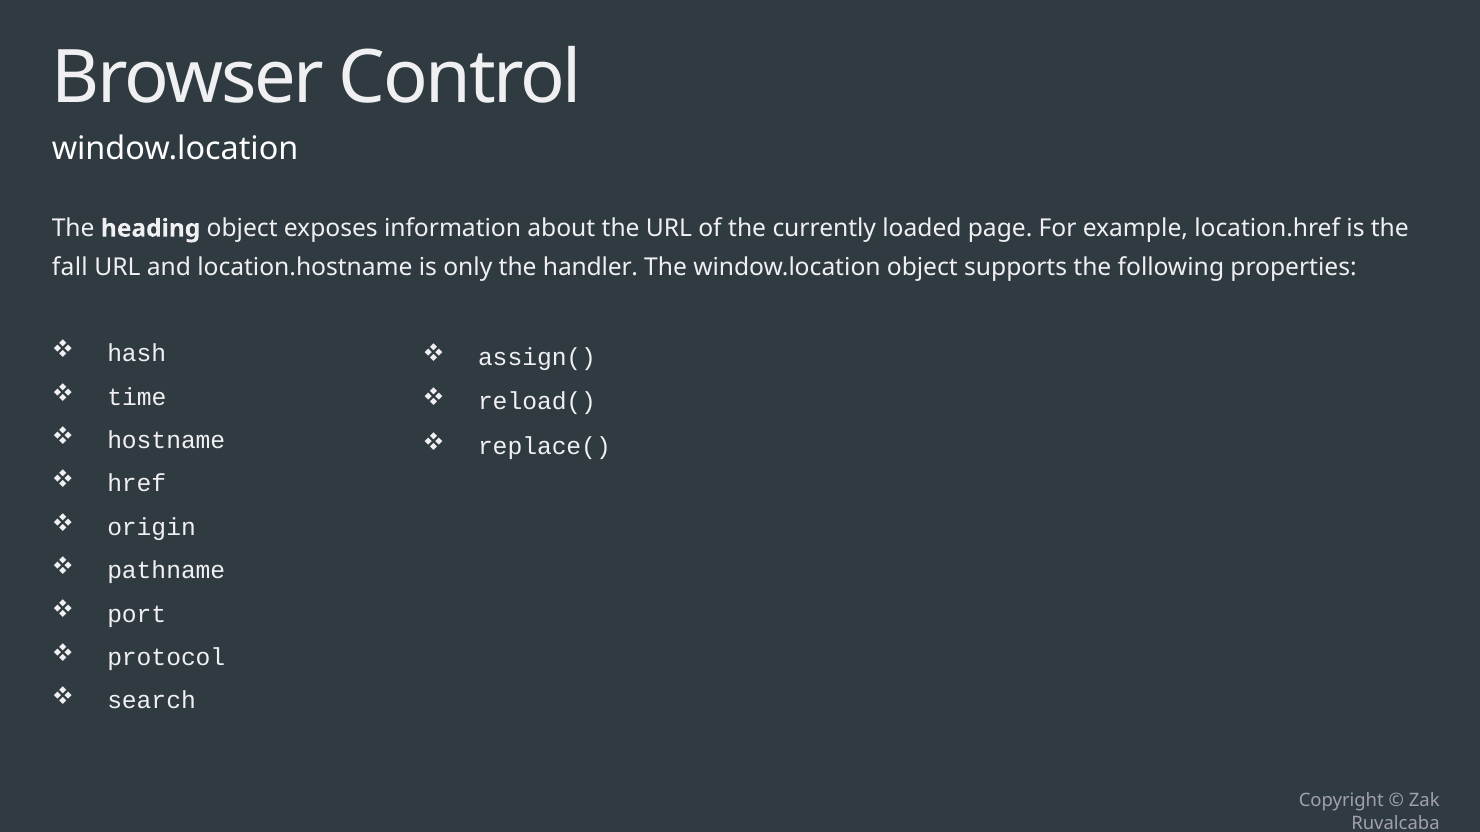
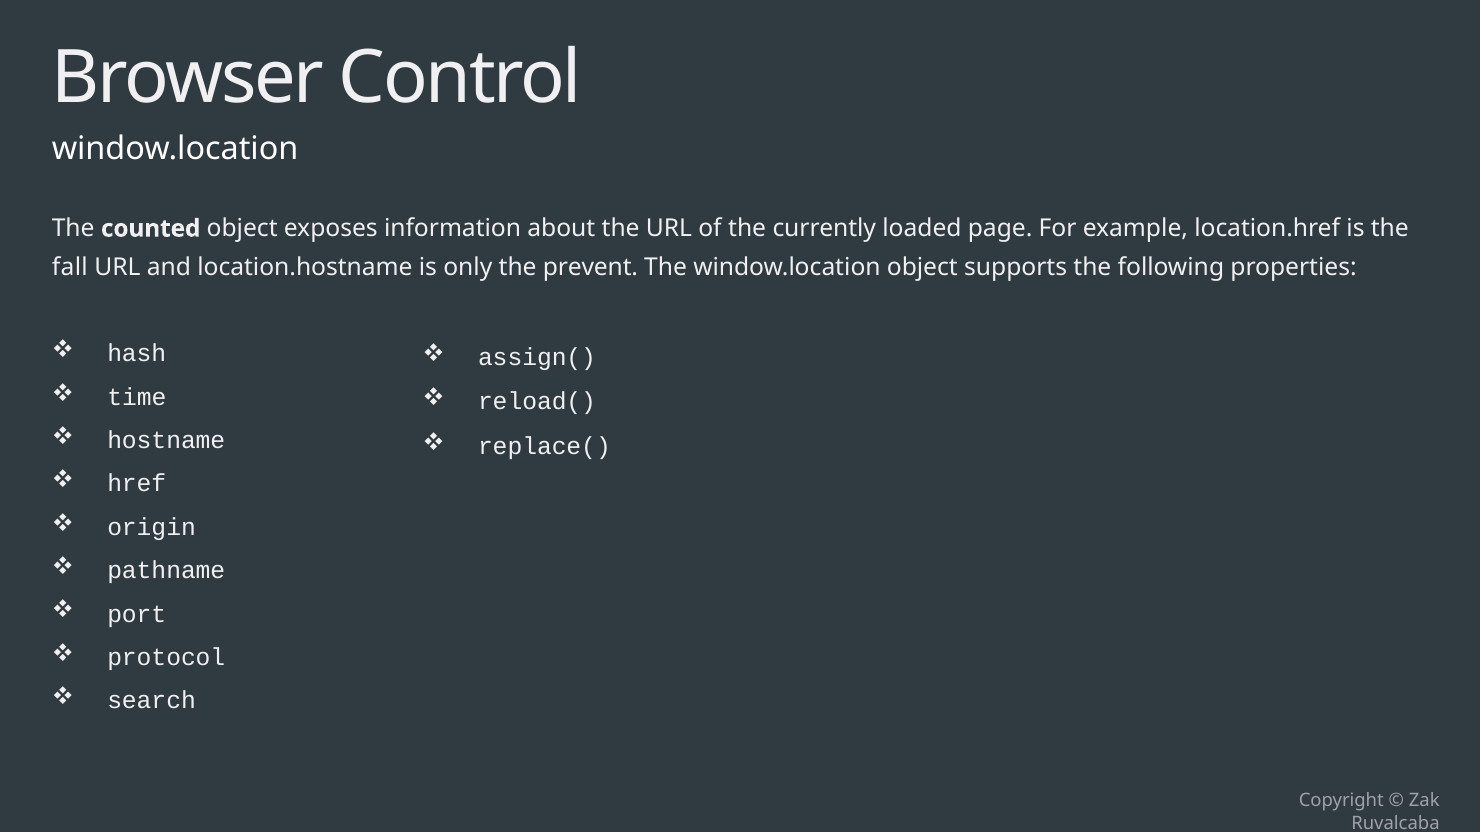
heading: heading -> counted
handler: handler -> prevent
